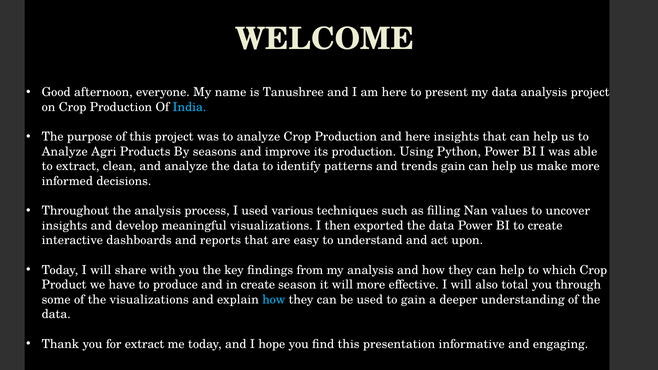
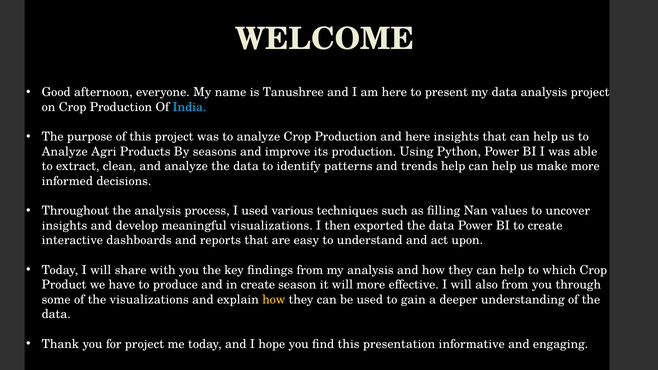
trends gain: gain -> help
also total: total -> from
how at (274, 300) colour: light blue -> yellow
for extract: extract -> project
